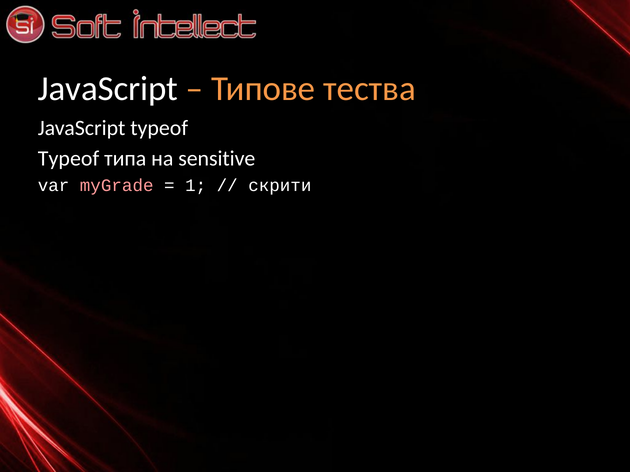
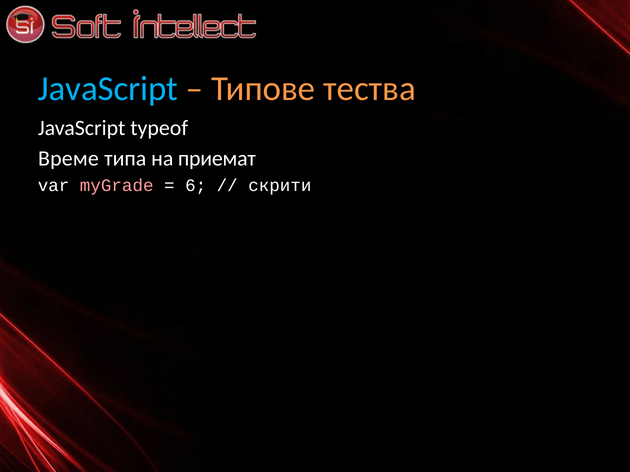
JavaScript at (108, 89) colour: white -> light blue
Typeof at (69, 159): Typeof -> Време
sensitive: sensitive -> приемат
1: 1 -> 6
